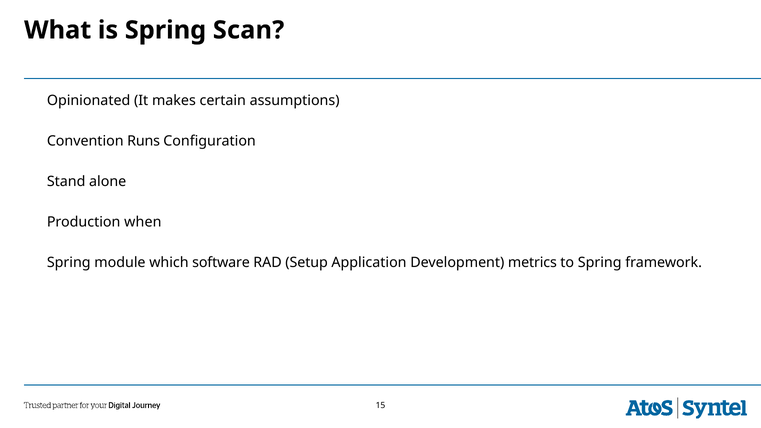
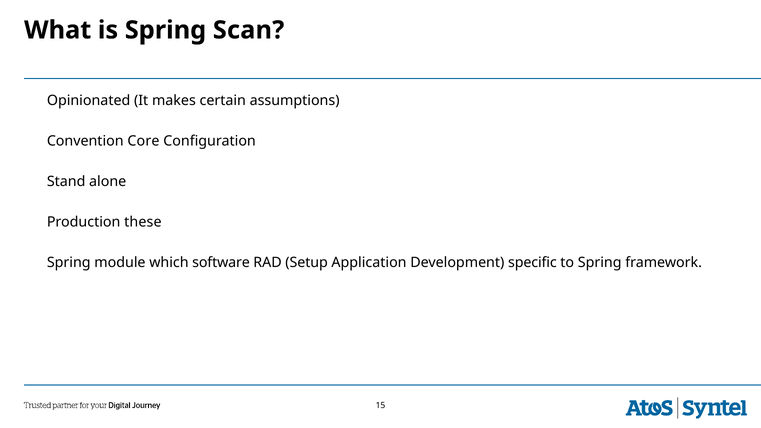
Runs: Runs -> Core
when: when -> these
metrics: metrics -> specific
